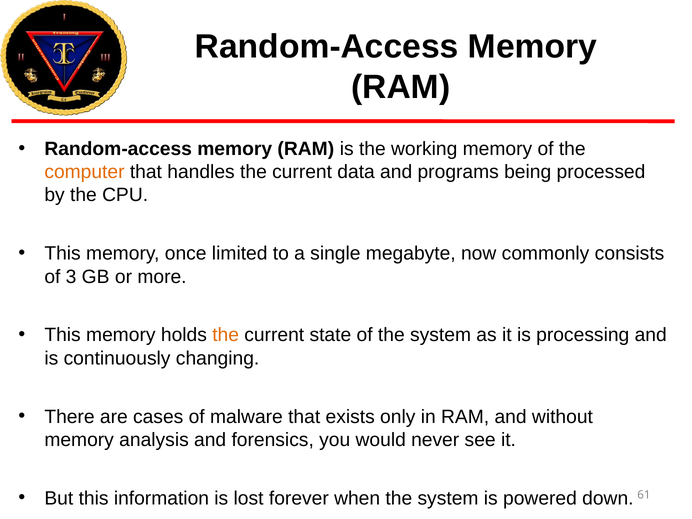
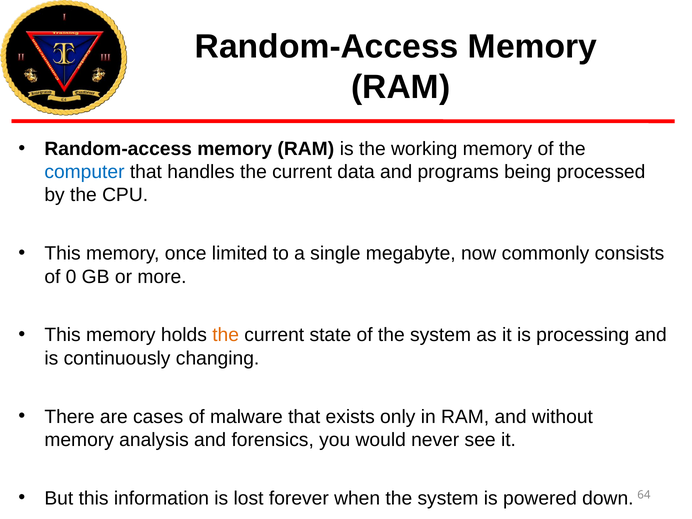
computer colour: orange -> blue
3: 3 -> 0
61: 61 -> 64
